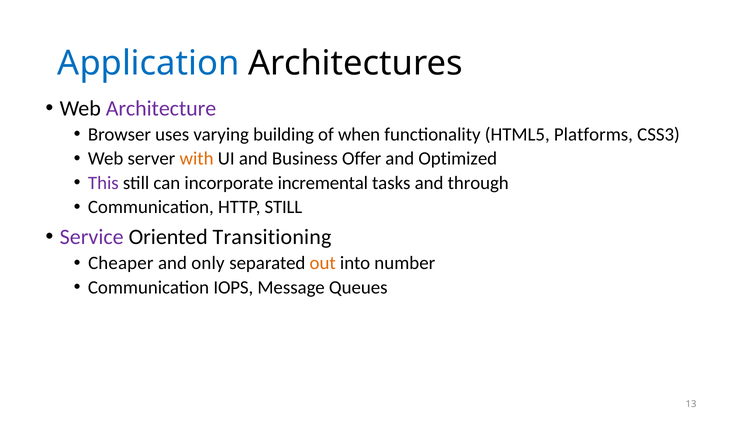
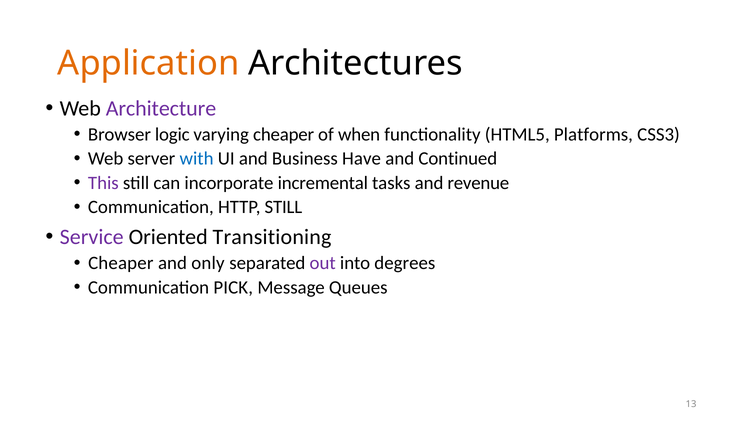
Application colour: blue -> orange
uses: uses -> logic
varying building: building -> cheaper
with colour: orange -> blue
Offer: Offer -> Have
Optimized: Optimized -> Continued
through: through -> revenue
out colour: orange -> purple
number: number -> degrees
IOPS: IOPS -> PICK
